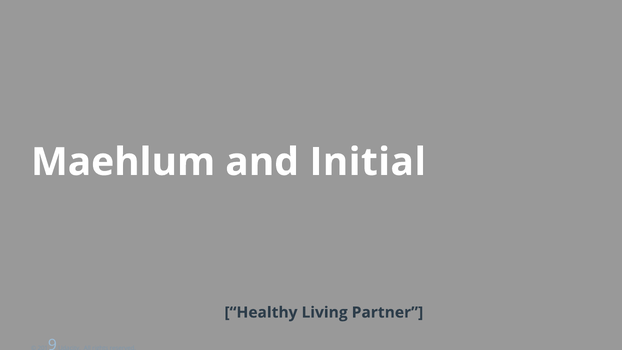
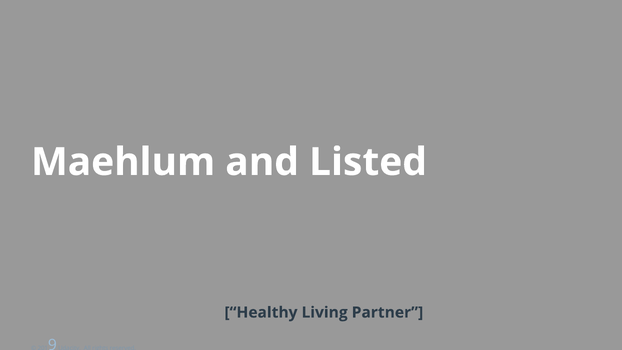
Initial: Initial -> Listed
